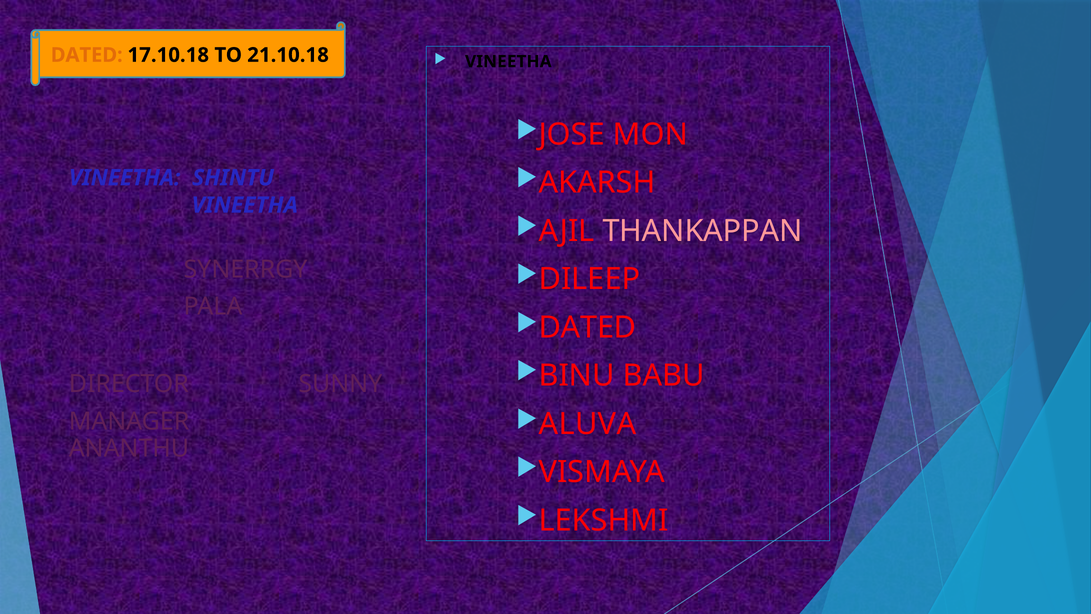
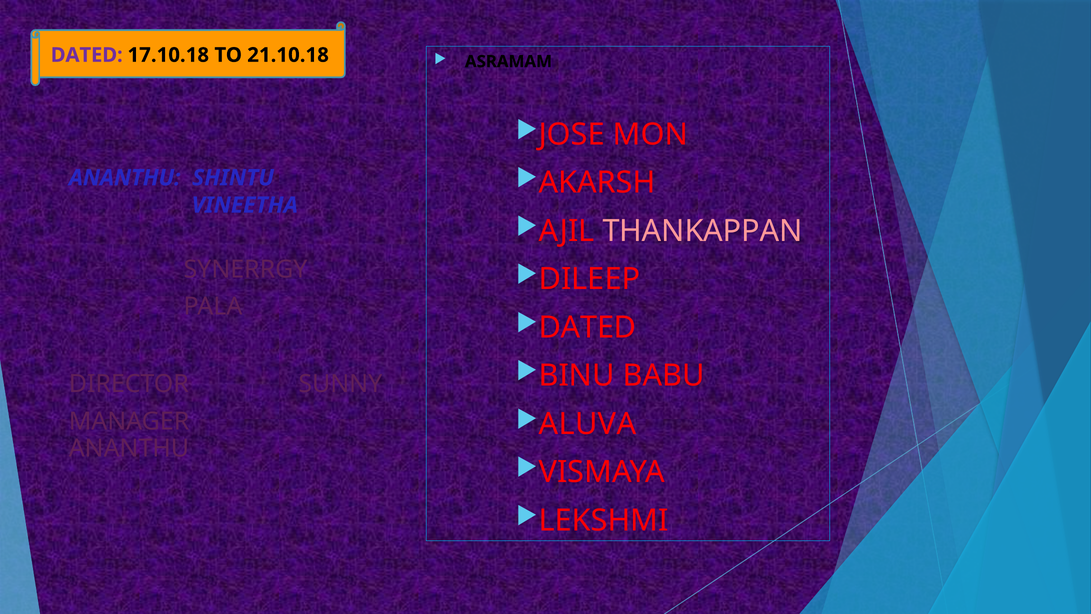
DATED at (87, 55) colour: orange -> purple
VINEETHA at (508, 62): VINEETHA -> ASRAMAM
VINEETHA at (125, 178): VINEETHA -> ANANTHU
